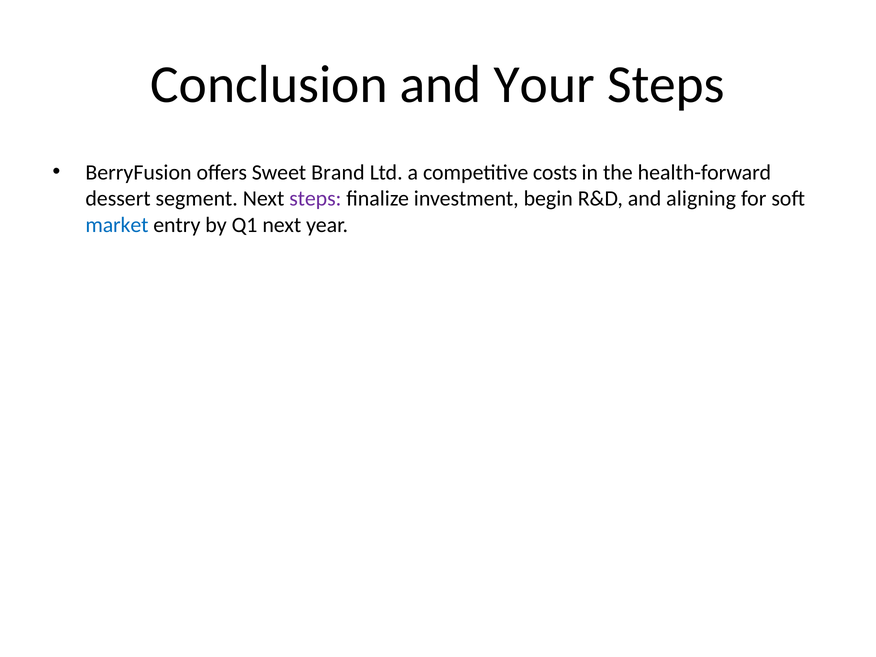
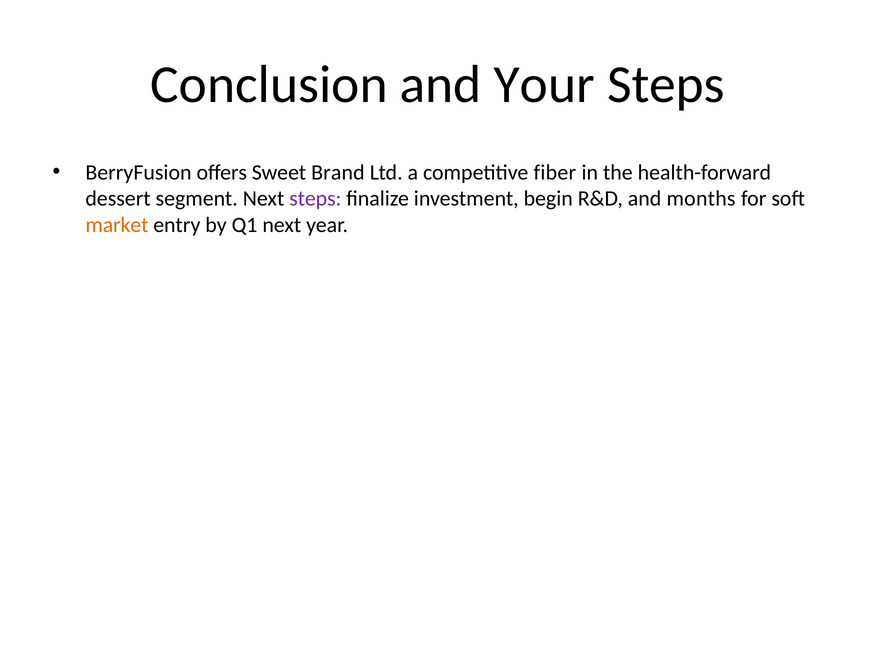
costs: costs -> fiber
aligning: aligning -> months
market colour: blue -> orange
